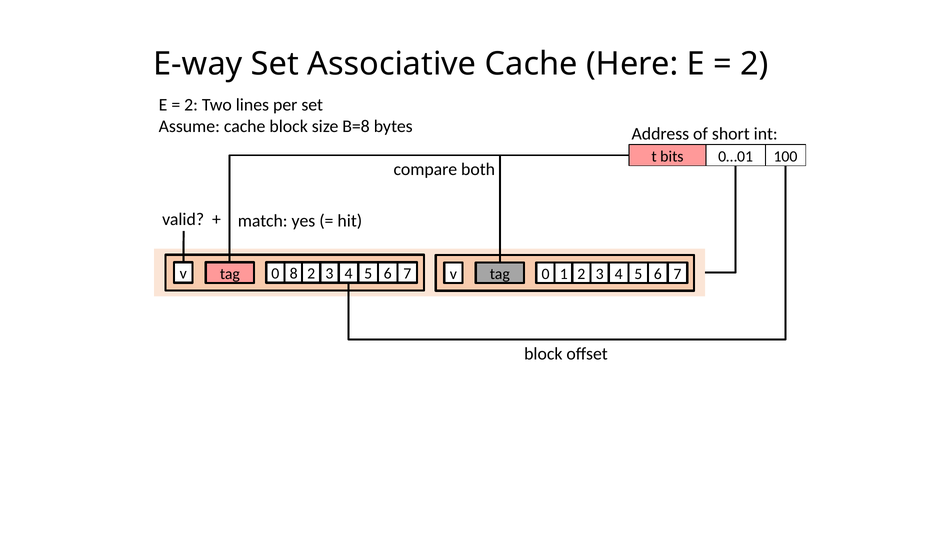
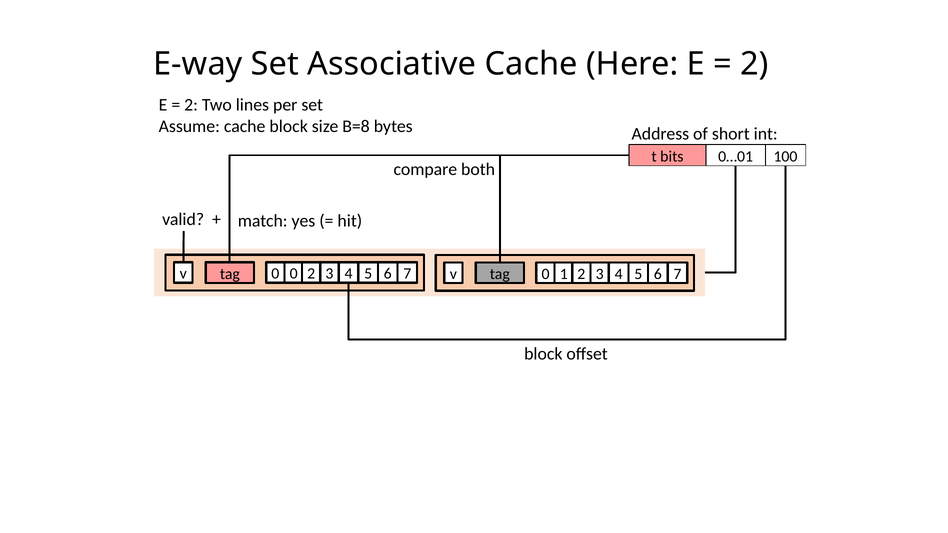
0 8: 8 -> 0
